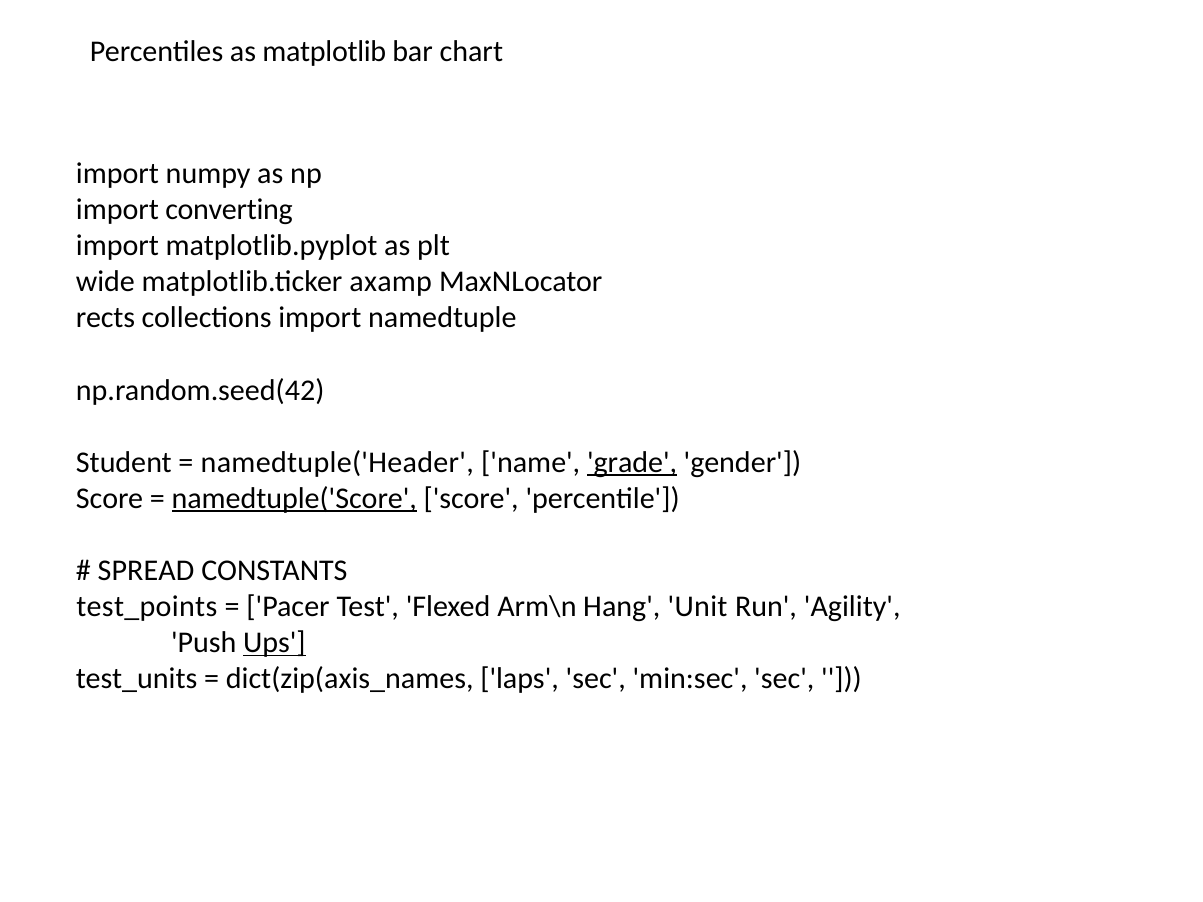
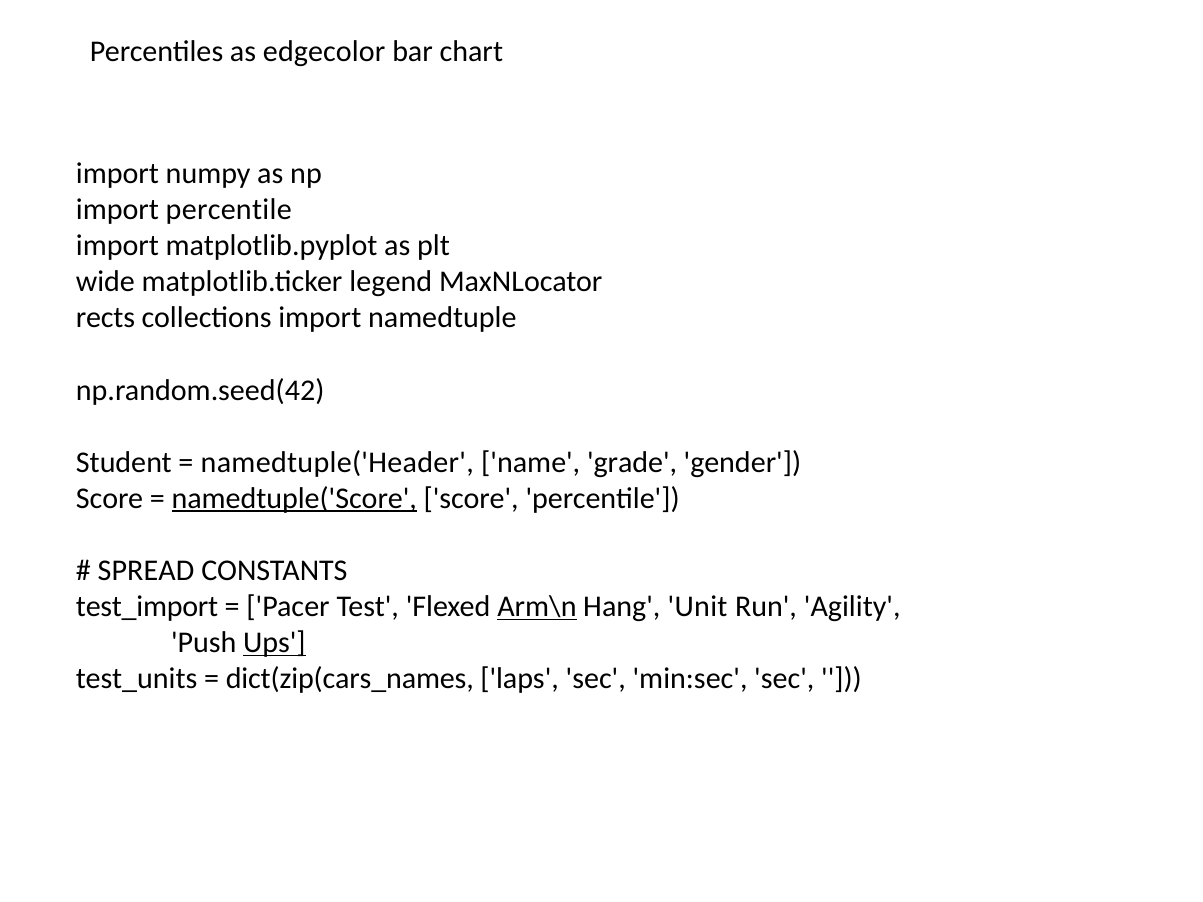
matplotlib: matplotlib -> edgecolor
import converting: converting -> percentile
axamp: axamp -> legend
grade underline: present -> none
test_points: test_points -> test_import
Arm\n underline: none -> present
dict(zip(axis_names: dict(zip(axis_names -> dict(zip(cars_names
